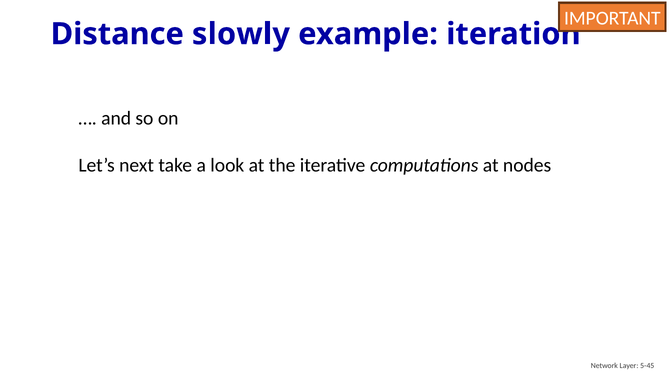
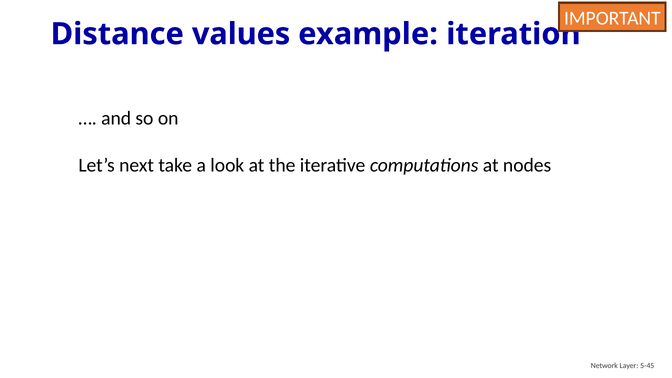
slowly: slowly -> values
